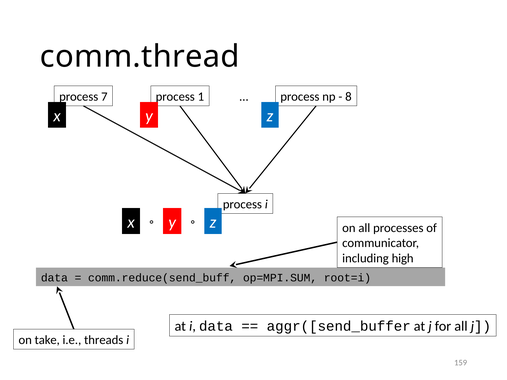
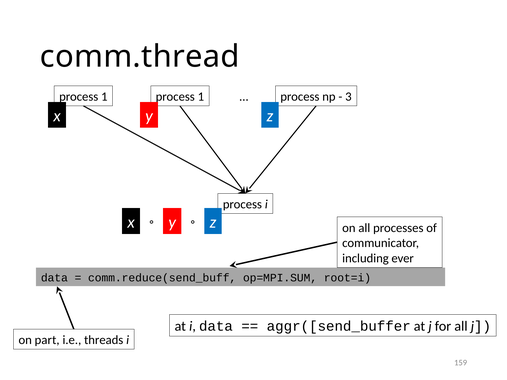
7 at (104, 97): 7 -> 1
8: 8 -> 3
high: high -> ever
take: take -> part
